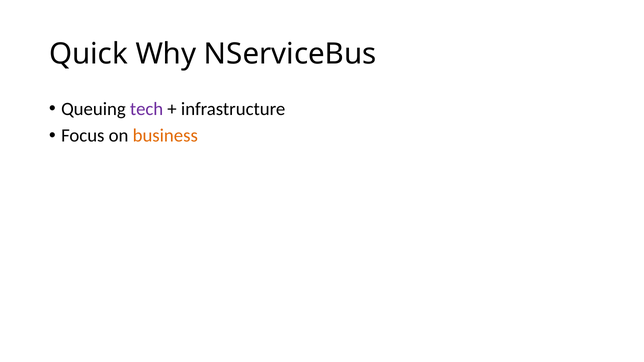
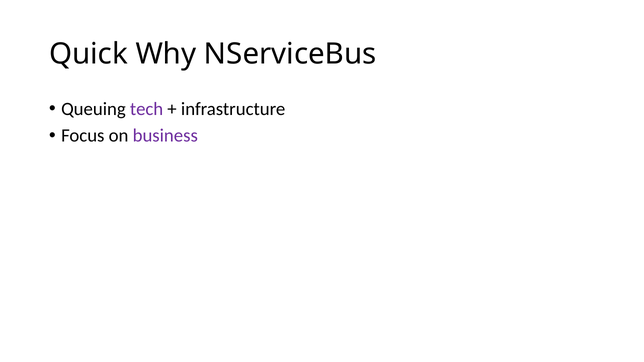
business colour: orange -> purple
